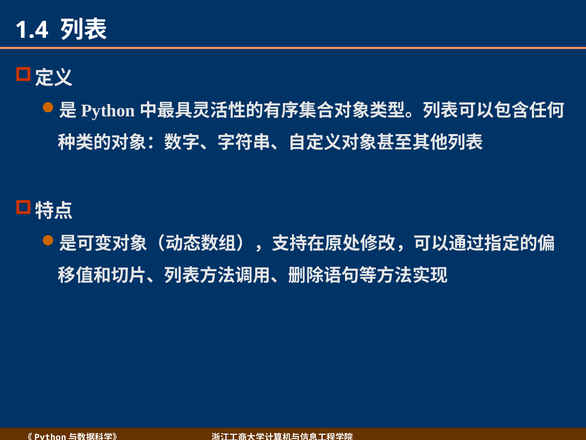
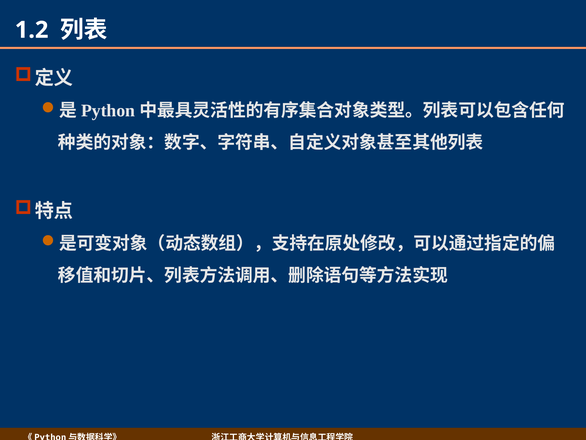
1.4: 1.4 -> 1.2
